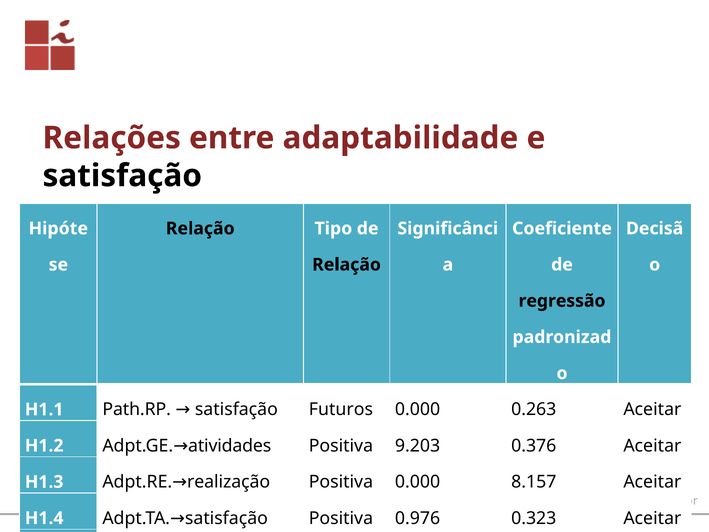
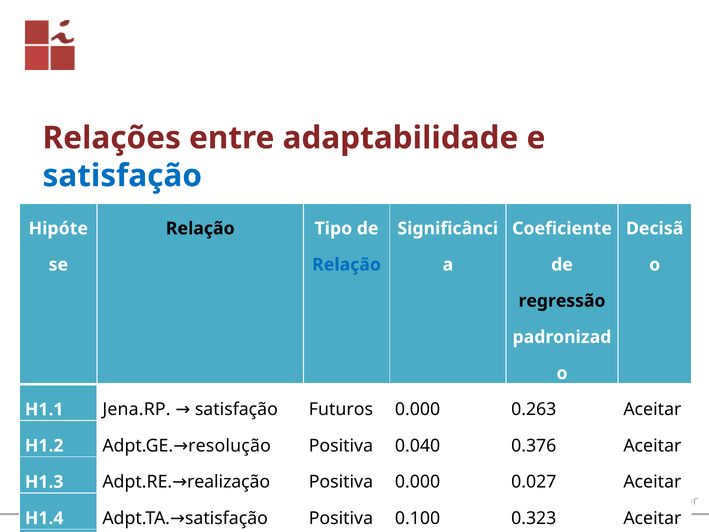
satisfação at (122, 176) colour: black -> blue
Relação at (347, 265) colour: black -> blue
Path.RP: Path.RP -> Jena.RP
9.203: 9.203 -> 0.040
atividades: atividades -> resolução
8.157: 8.157 -> 0.027
0.976: 0.976 -> 0.100
